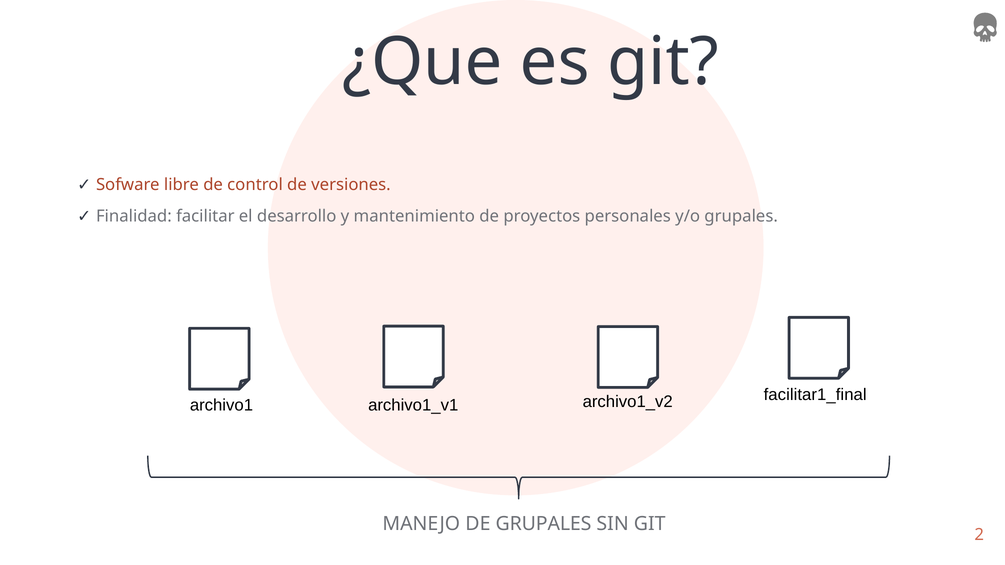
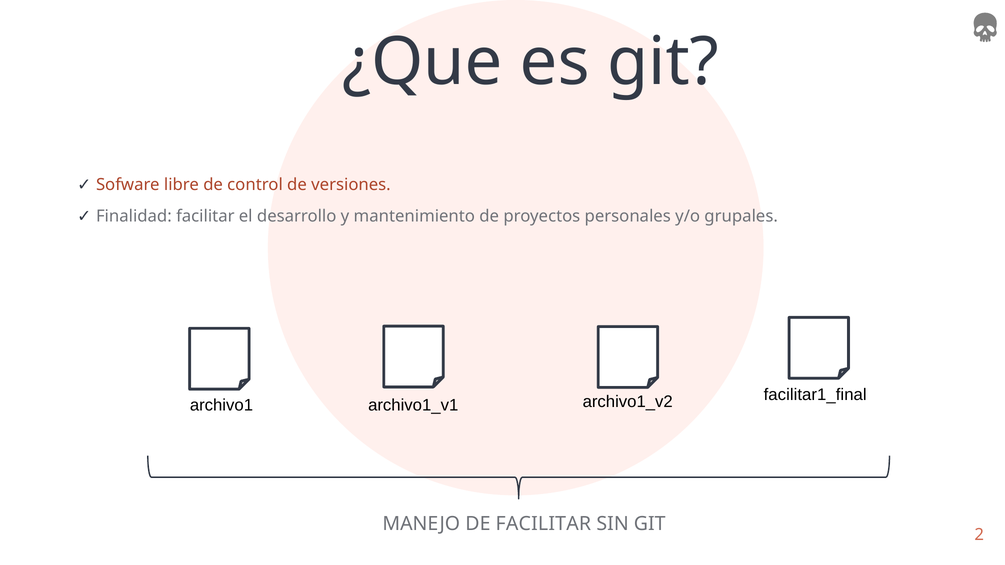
DE GRUPALES: GRUPALES -> FACILITAR
